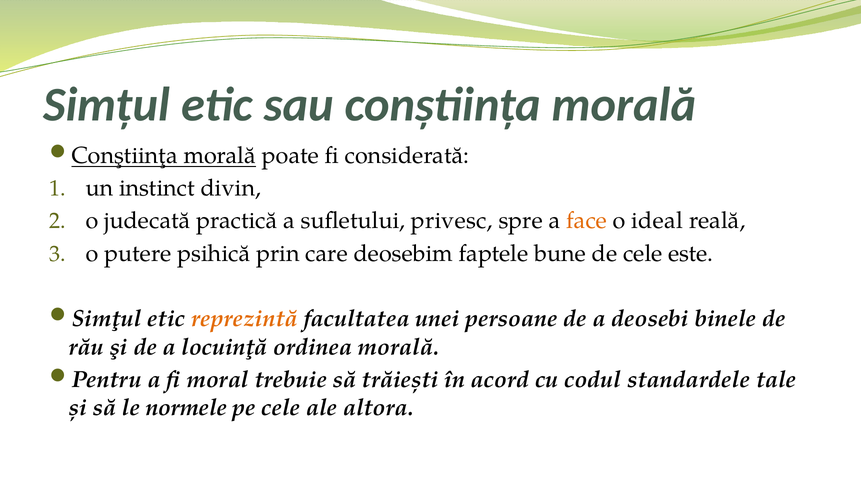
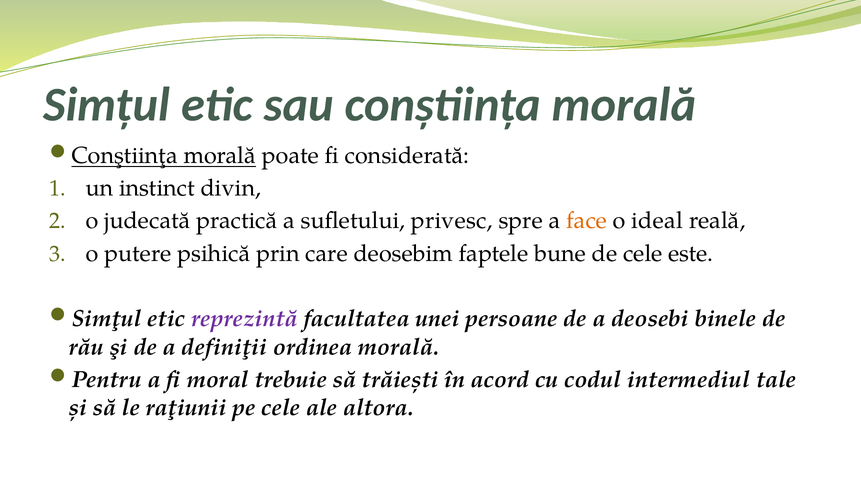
reprezintă colour: orange -> purple
locuinţă: locuinţă -> definiţii
standardele: standardele -> intermediul
normele: normele -> raţiunii
